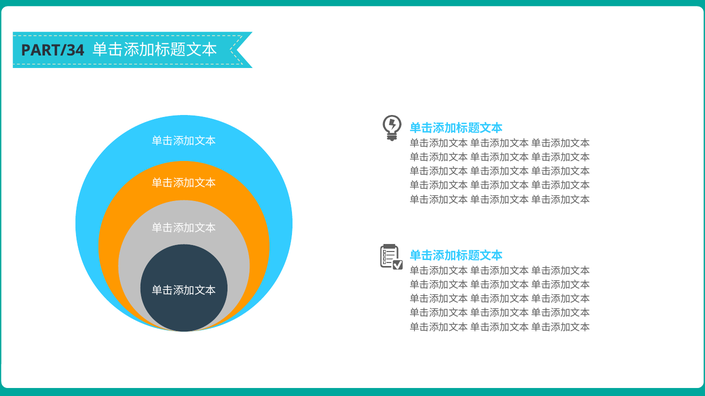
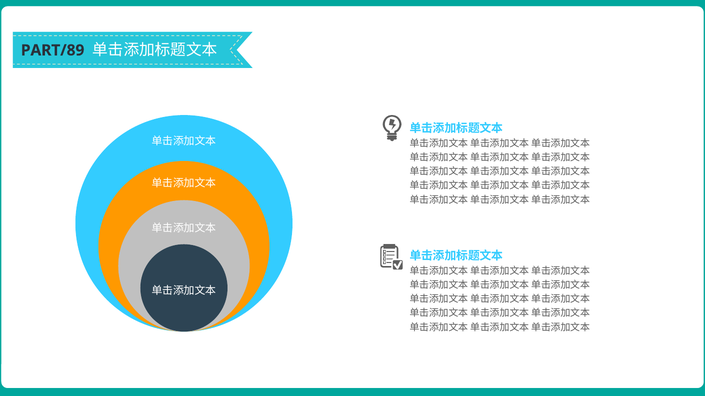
PART/34: PART/34 -> PART/89
